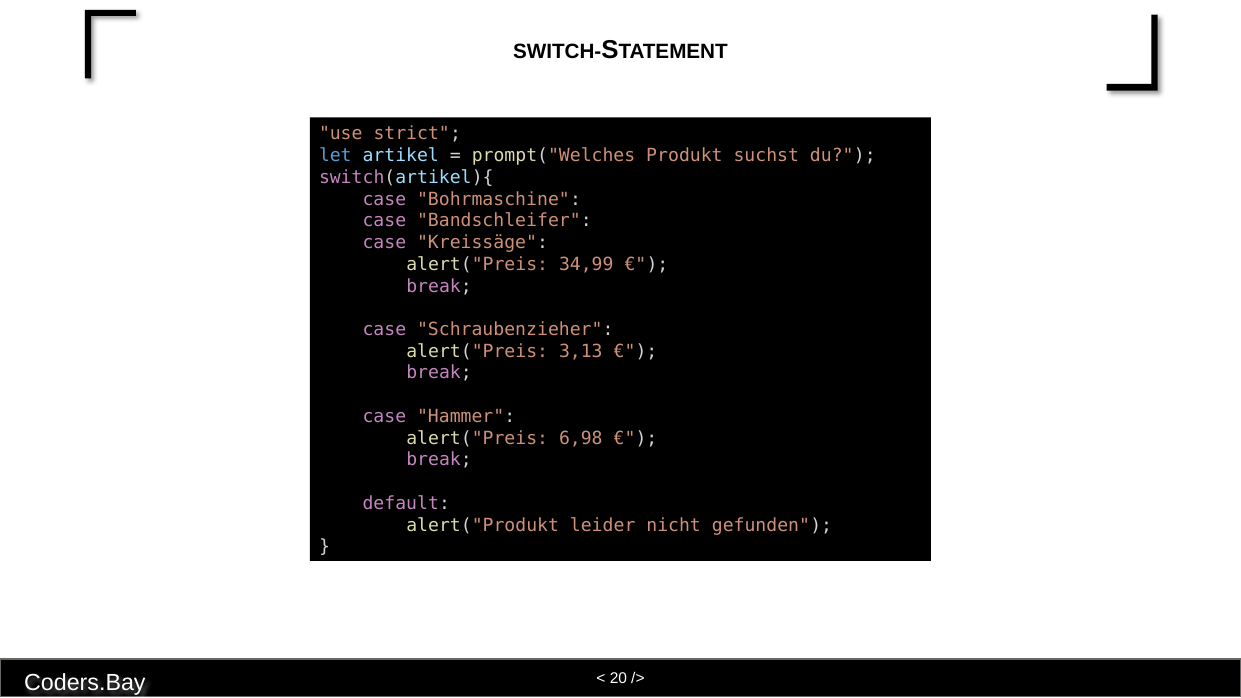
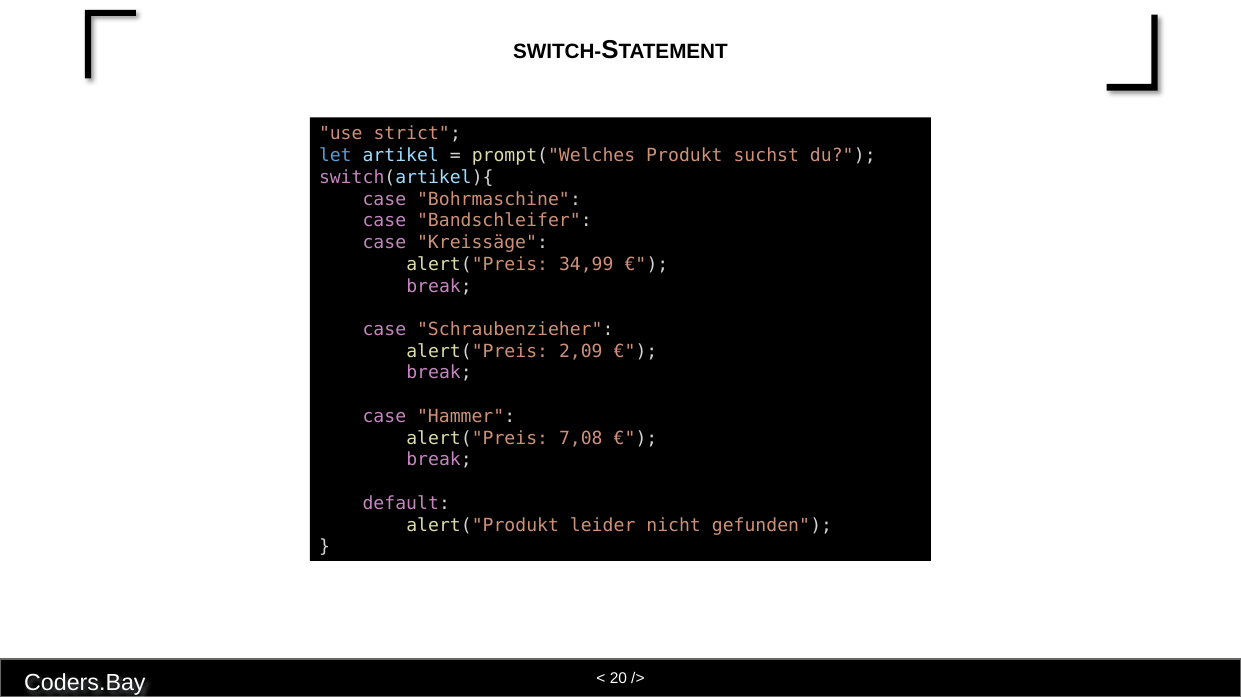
3,13: 3,13 -> 2,09
6,98: 6,98 -> 7,08
